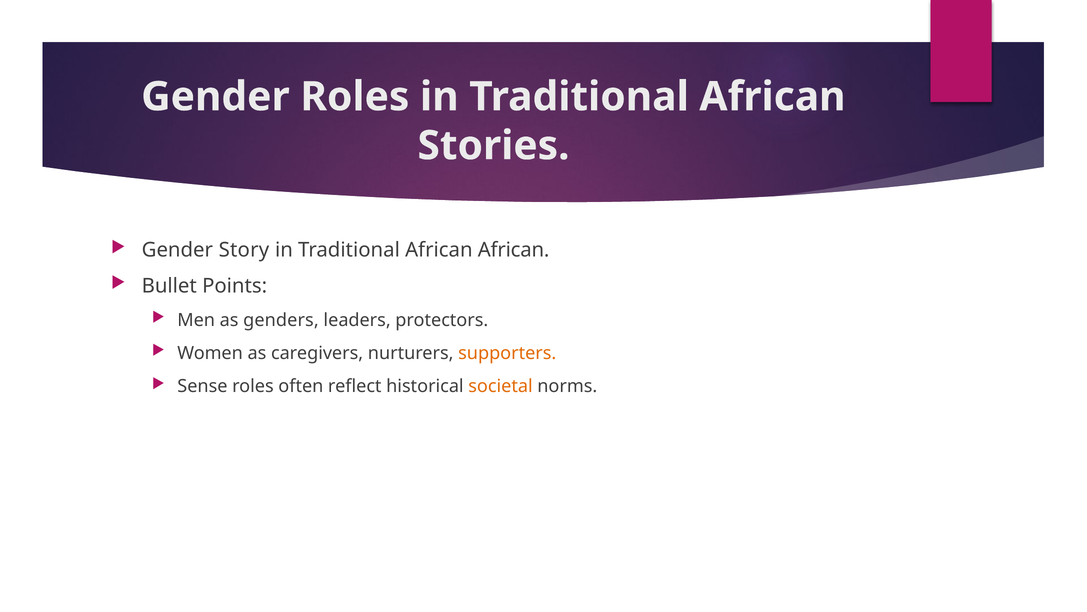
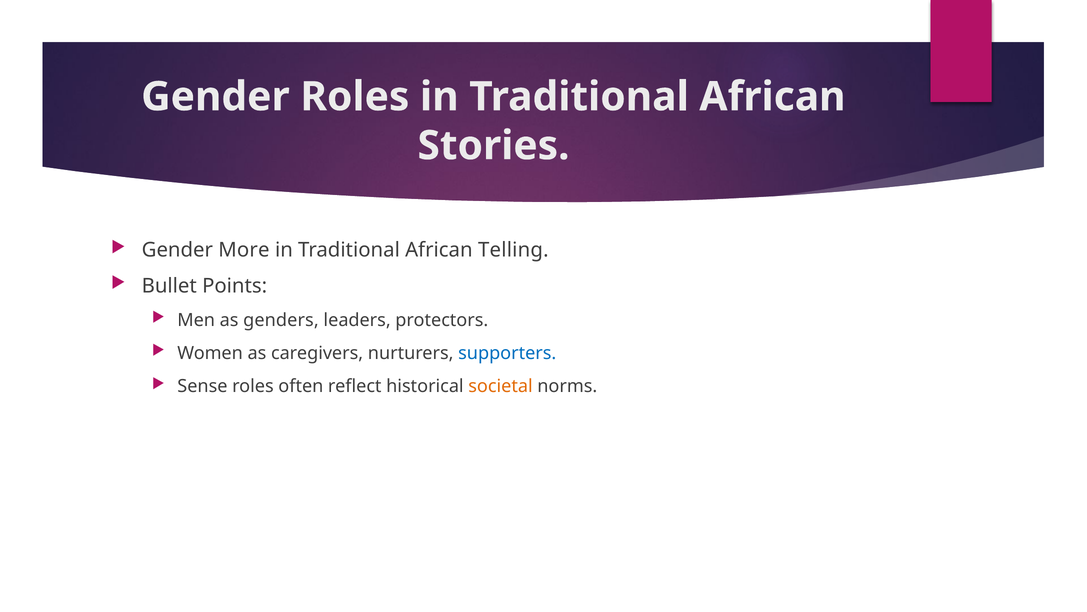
Story: Story -> More
African African: African -> Telling
supporters colour: orange -> blue
